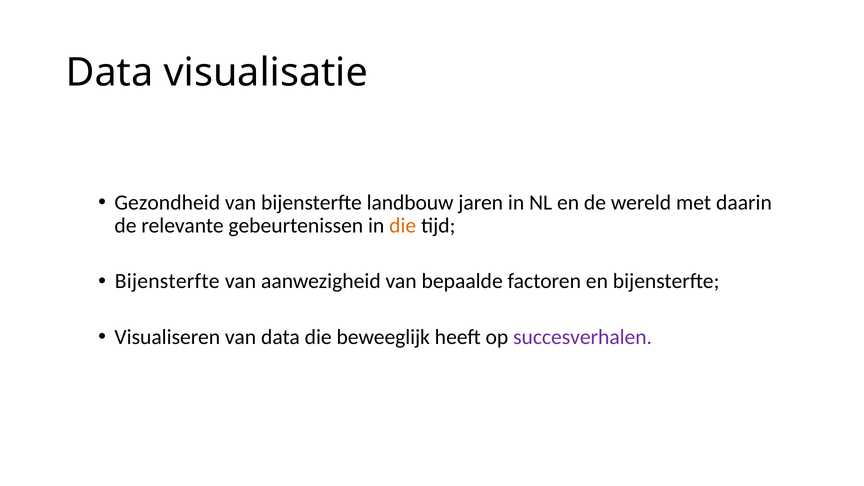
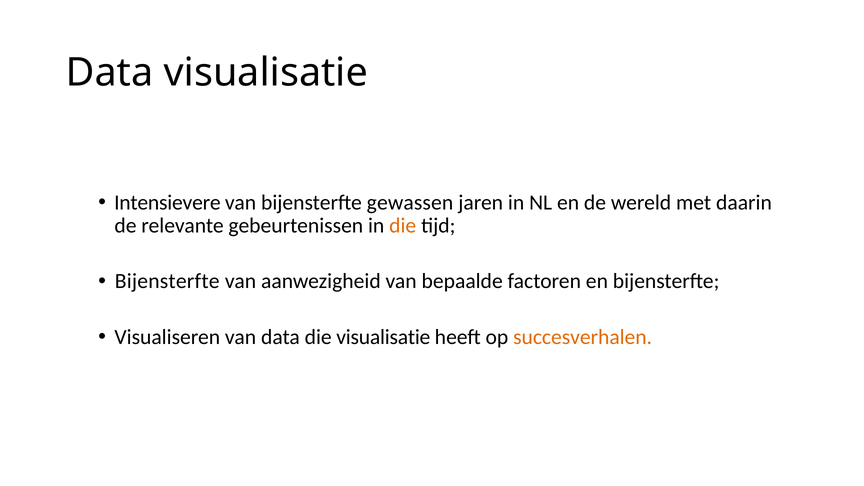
Gezondheid: Gezondheid -> Intensievere
landbouw: landbouw -> gewassen
die beweeglijk: beweeglijk -> visualisatie
succesverhalen colour: purple -> orange
